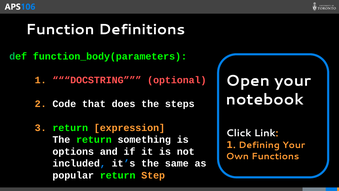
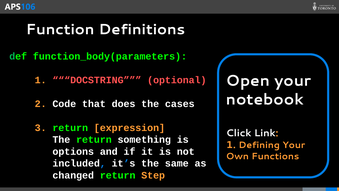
steps: steps -> cases
popular: popular -> changed
